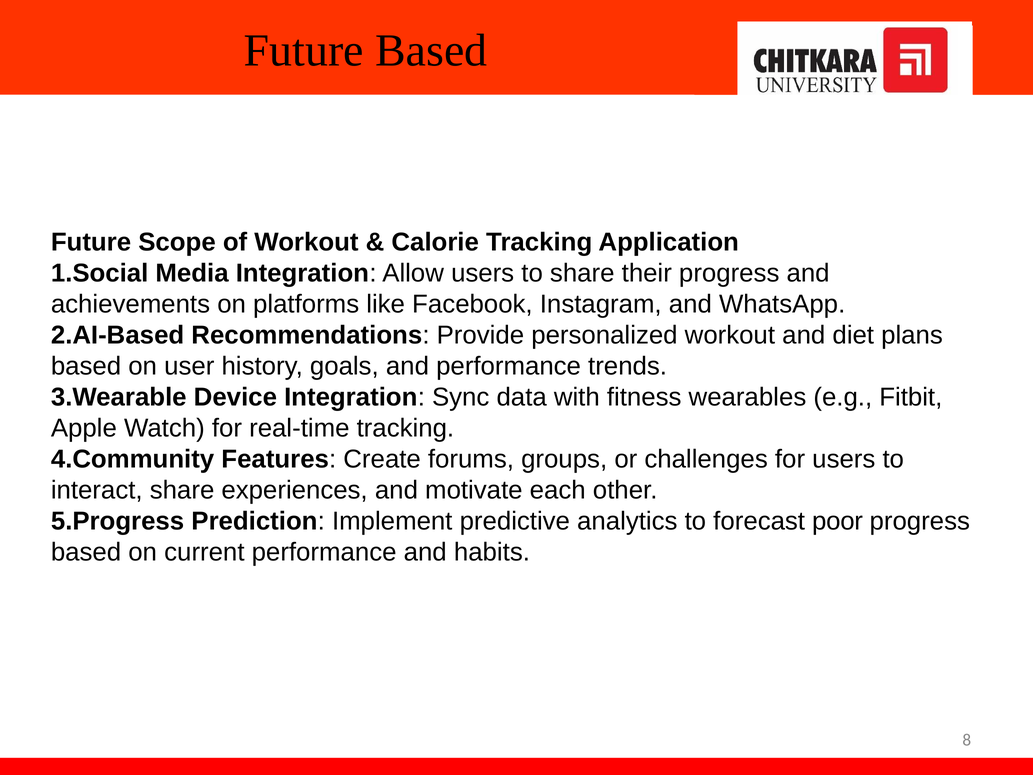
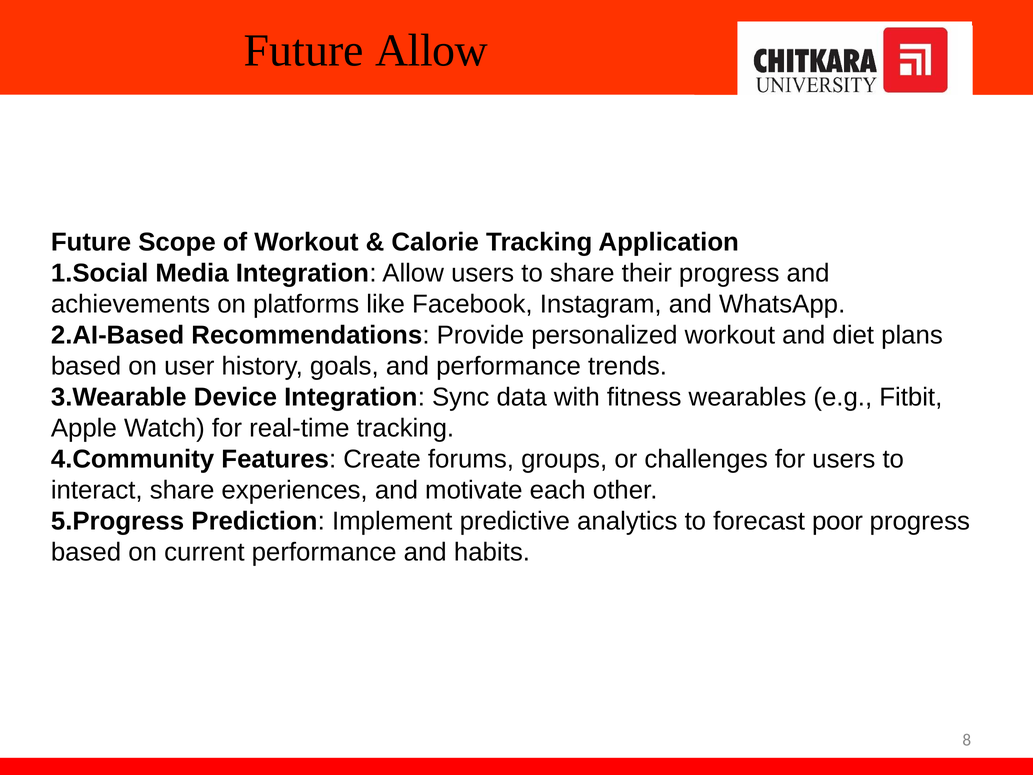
Future Based: Based -> Allow
